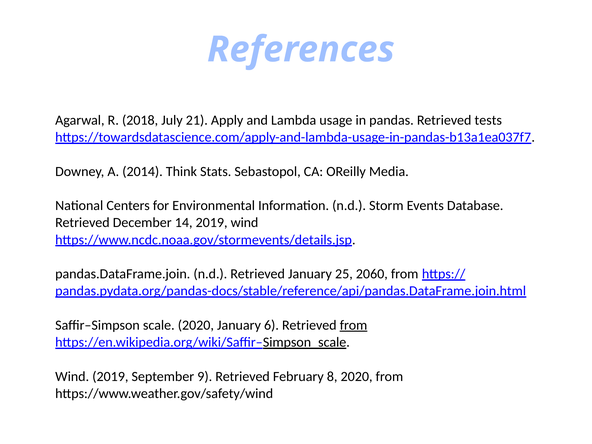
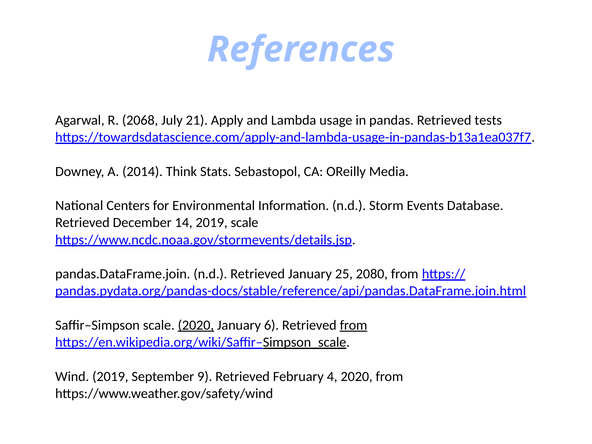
2018: 2018 -> 2068
2019 wind: wind -> scale
2060: 2060 -> 2080
2020 at (196, 325) underline: none -> present
8: 8 -> 4
